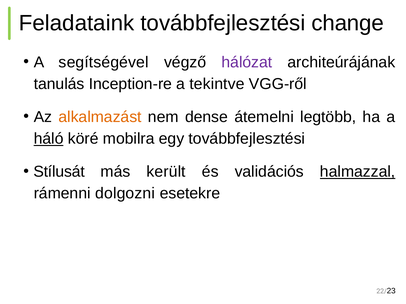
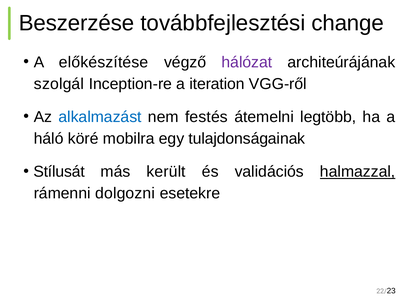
Feladataink: Feladataink -> Beszerzése
segítségével: segítségével -> előkészítése
tanulás: tanulás -> szolgál
tekintve: tekintve -> iteration
alkalmazást colour: orange -> blue
dense: dense -> festés
háló underline: present -> none
egy továbbfejlesztési: továbbfejlesztési -> tulajdonságainak
